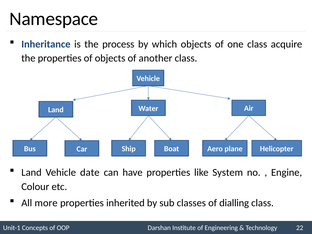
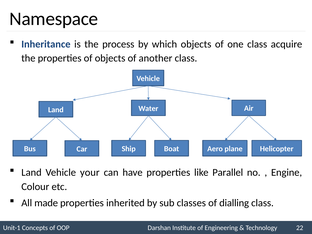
date: date -> your
System: System -> Parallel
more: more -> made
